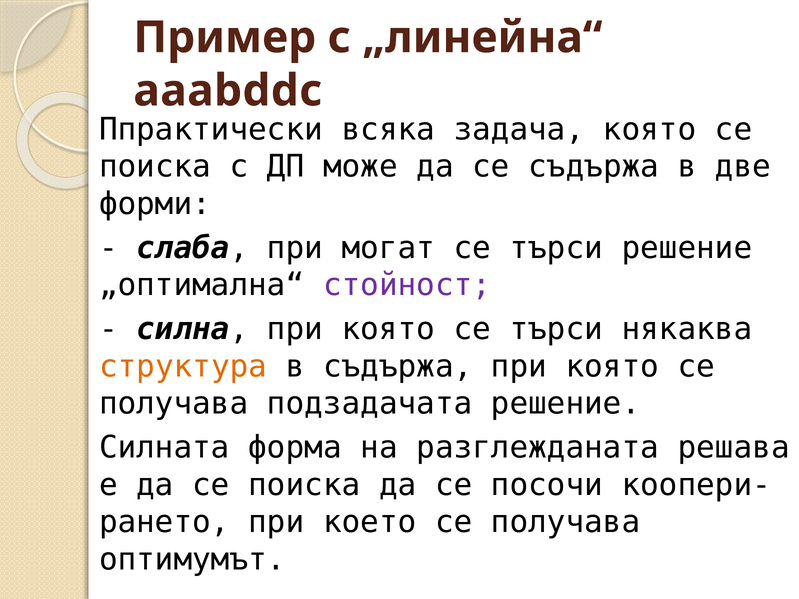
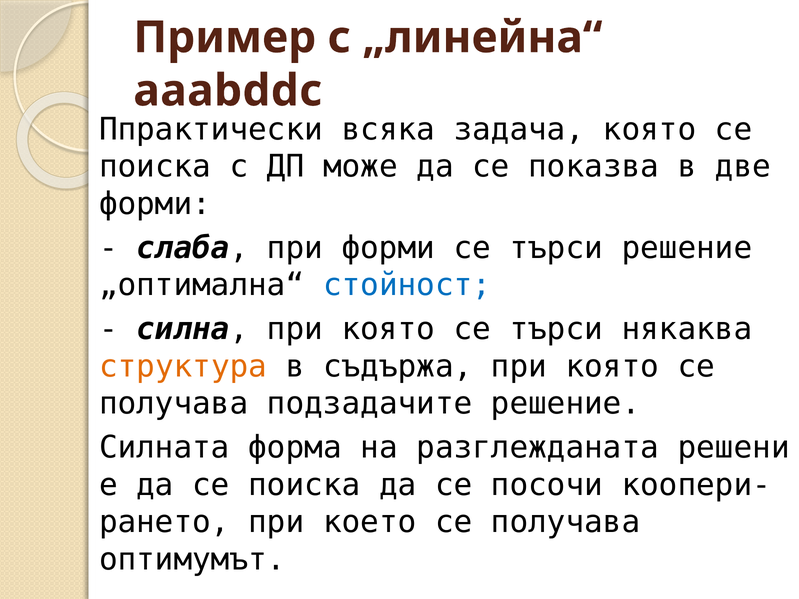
се съдържа: съдържа -> показва
при могат: могат -> форми
стойност colour: purple -> blue
подзадачата: подзадачата -> подзадачитe
решава: решава -> решени
